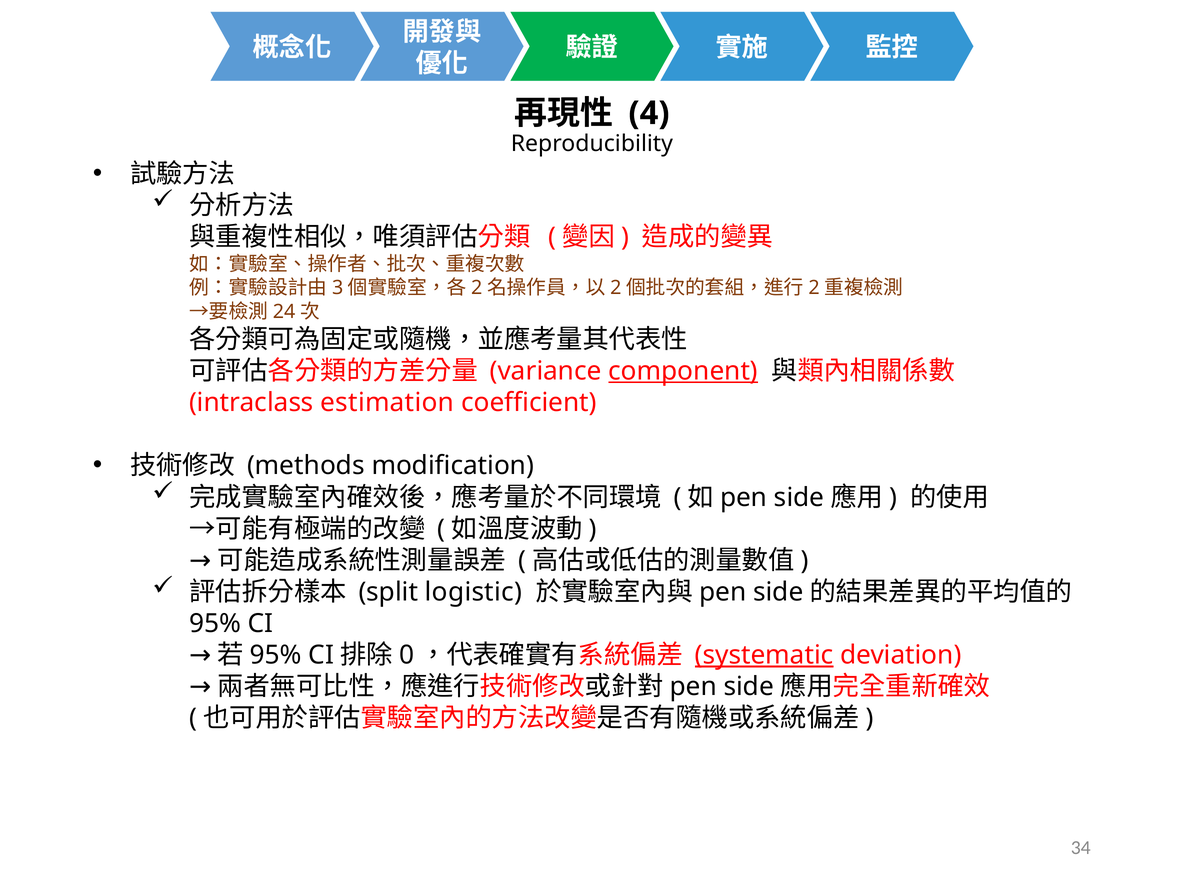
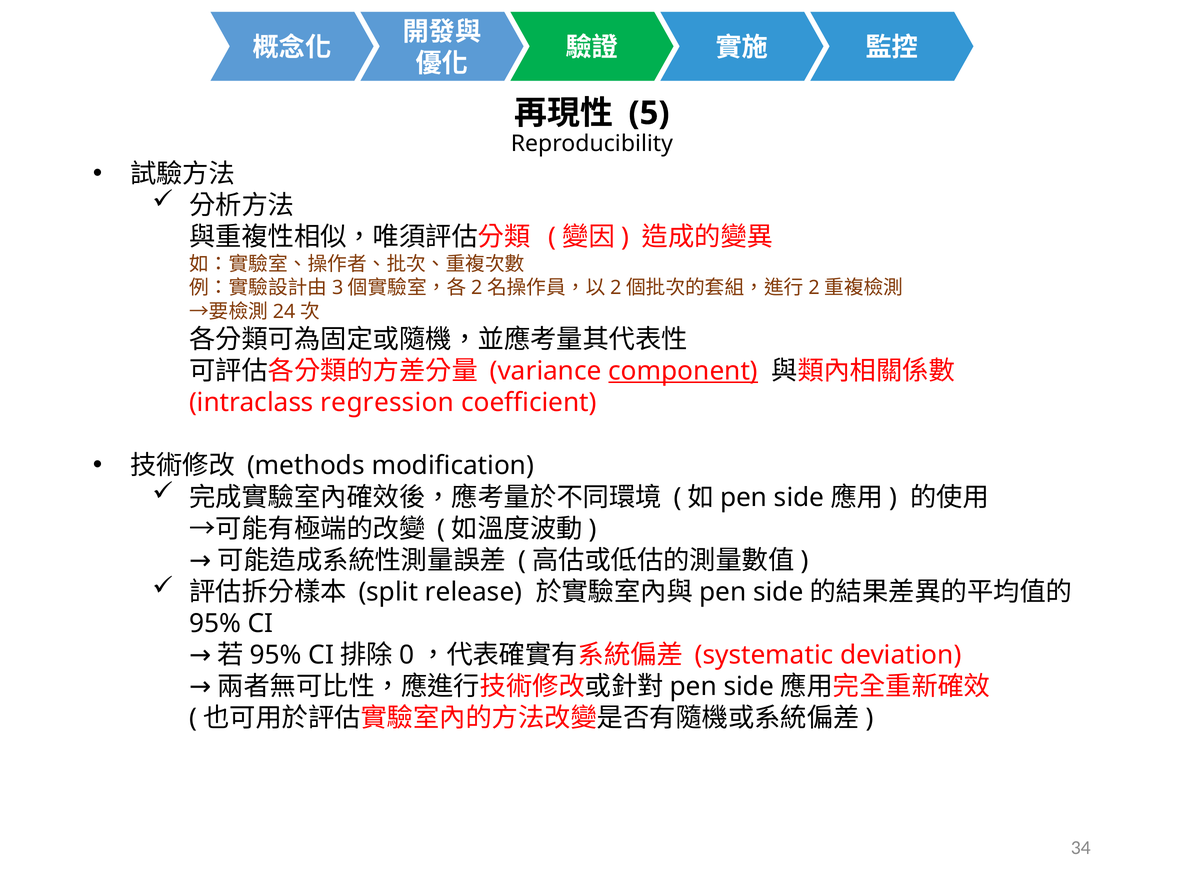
4: 4 -> 5
estimation: estimation -> regression
logistic: logistic -> release
systematic underline: present -> none
